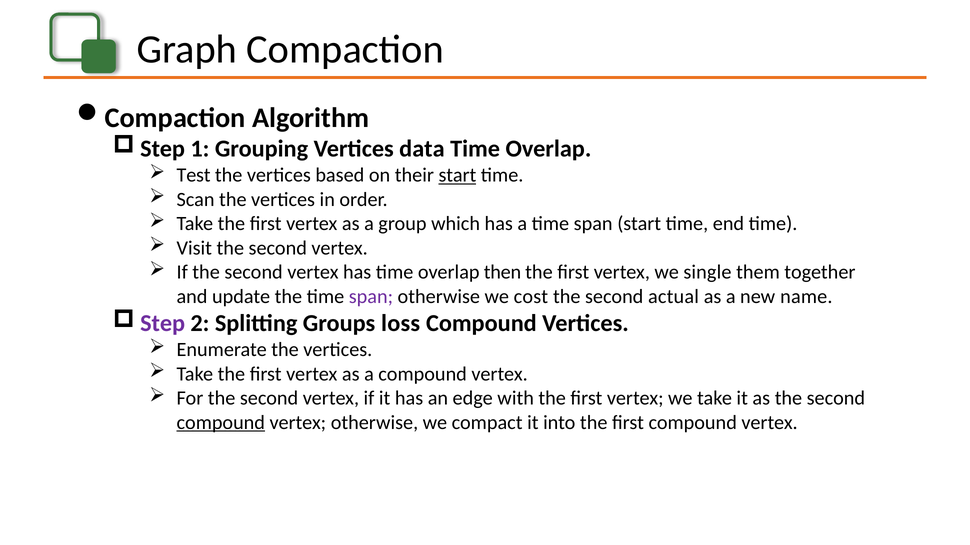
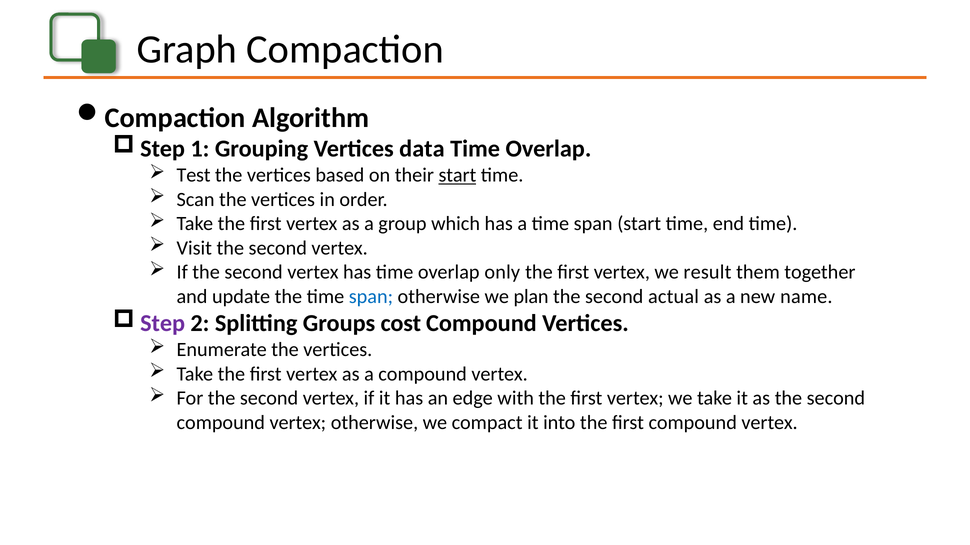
then: then -> only
single: single -> result
span at (371, 297) colour: purple -> blue
cost: cost -> plan
loss: loss -> cost
compound at (221, 423) underline: present -> none
